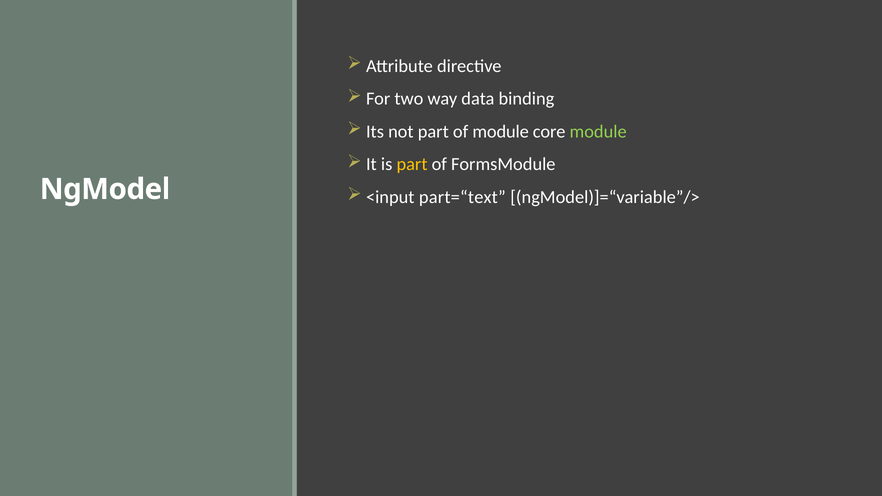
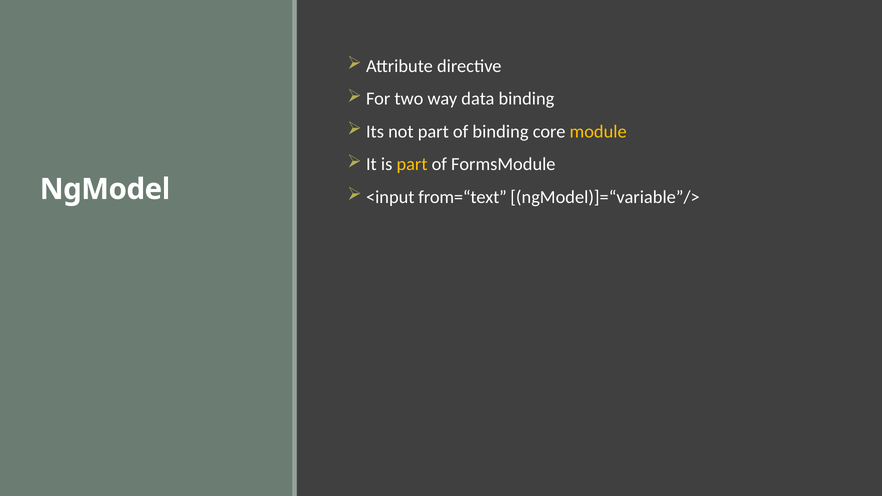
of module: module -> binding
module at (598, 132) colour: light green -> yellow
part=“text: part=“text -> from=“text
